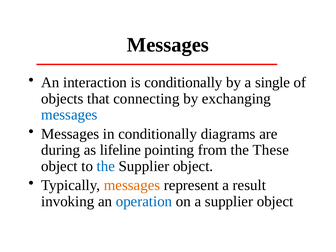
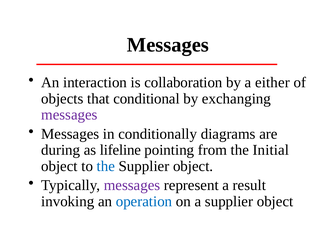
is conditionally: conditionally -> collaboration
single: single -> either
connecting: connecting -> conditional
messages at (69, 115) colour: blue -> purple
These: These -> Initial
messages at (132, 185) colour: orange -> purple
